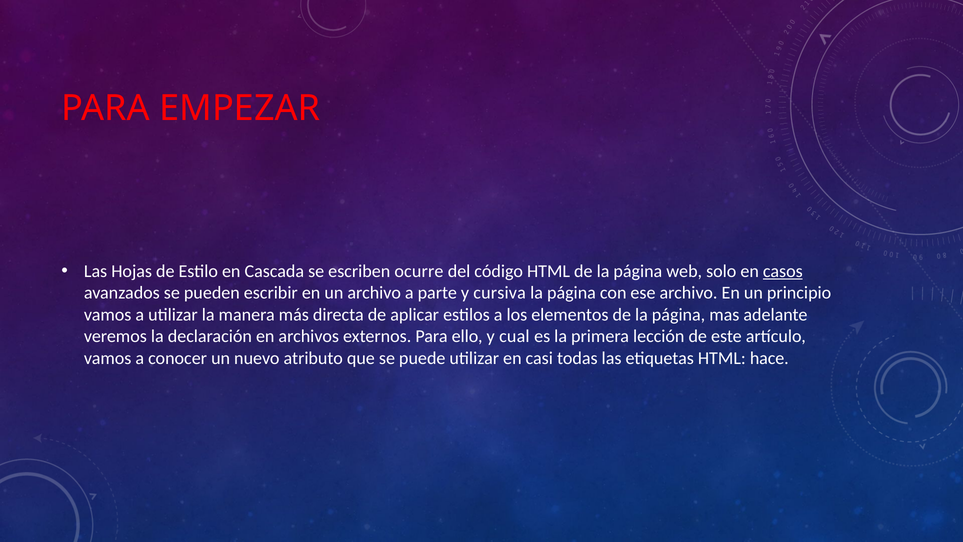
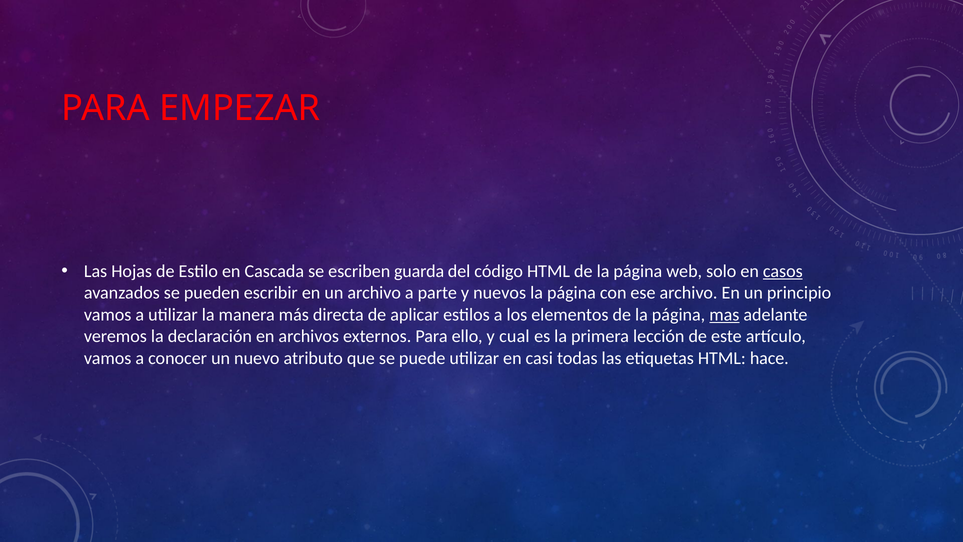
ocurre: ocurre -> guarda
cursiva: cursiva -> nuevos
mas underline: none -> present
